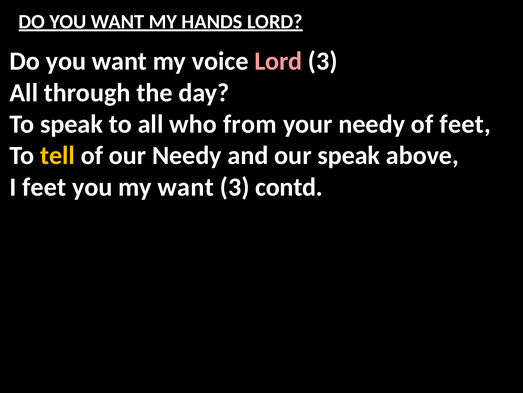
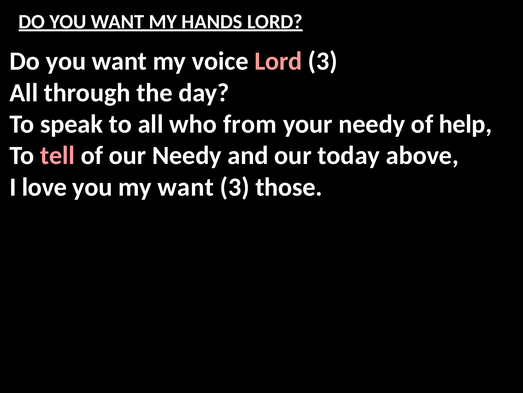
of feet: feet -> help
tell colour: yellow -> pink
our speak: speak -> today
I feet: feet -> love
contd: contd -> those
